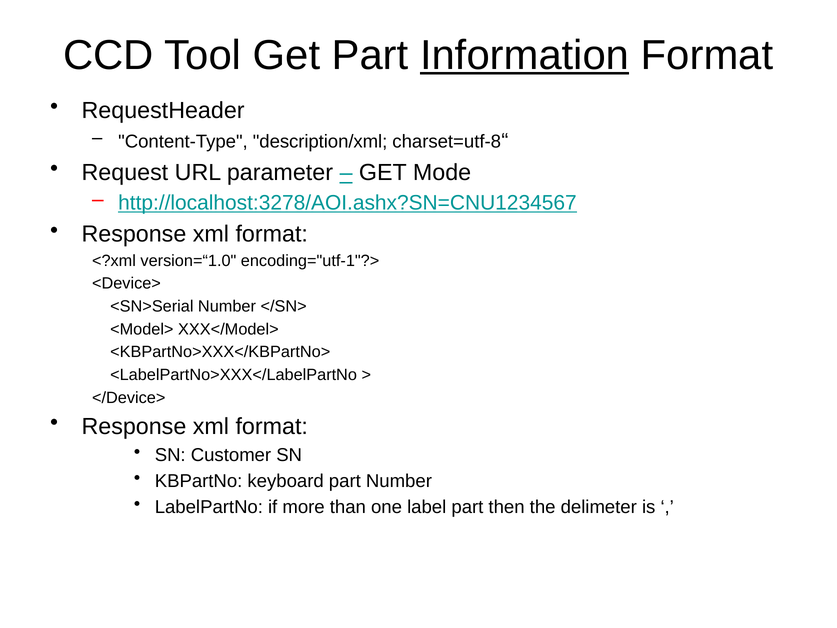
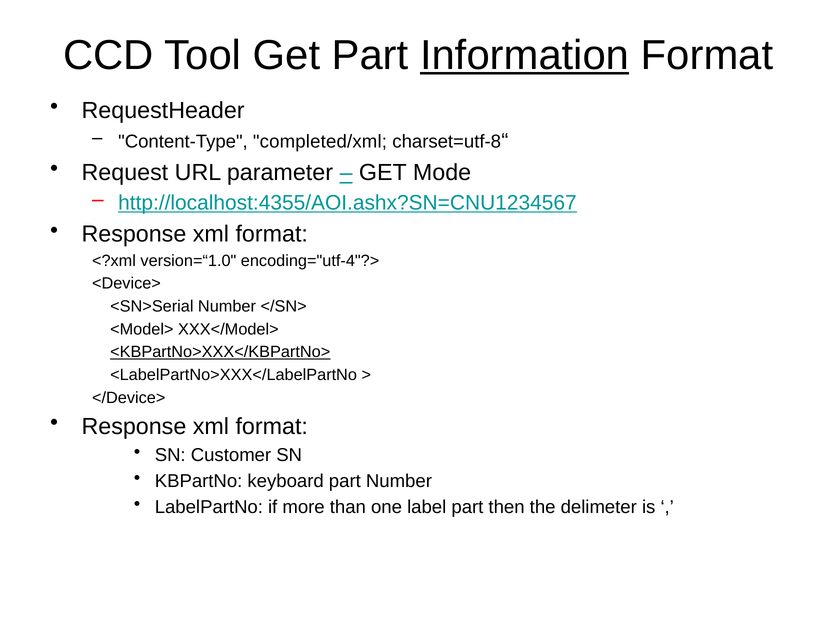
description/xml: description/xml -> completed/xml
http://localhost:3278/AOI.ashx?SN=CNU1234567: http://localhost:3278/AOI.ashx?SN=CNU1234567 -> http://localhost:4355/AOI.ashx?SN=CNU1234567
encoding="utf-1"?>: encoding="utf-1"?> -> encoding="utf-4"?>
<KBPartNo>XXX</KBPartNo> underline: none -> present
